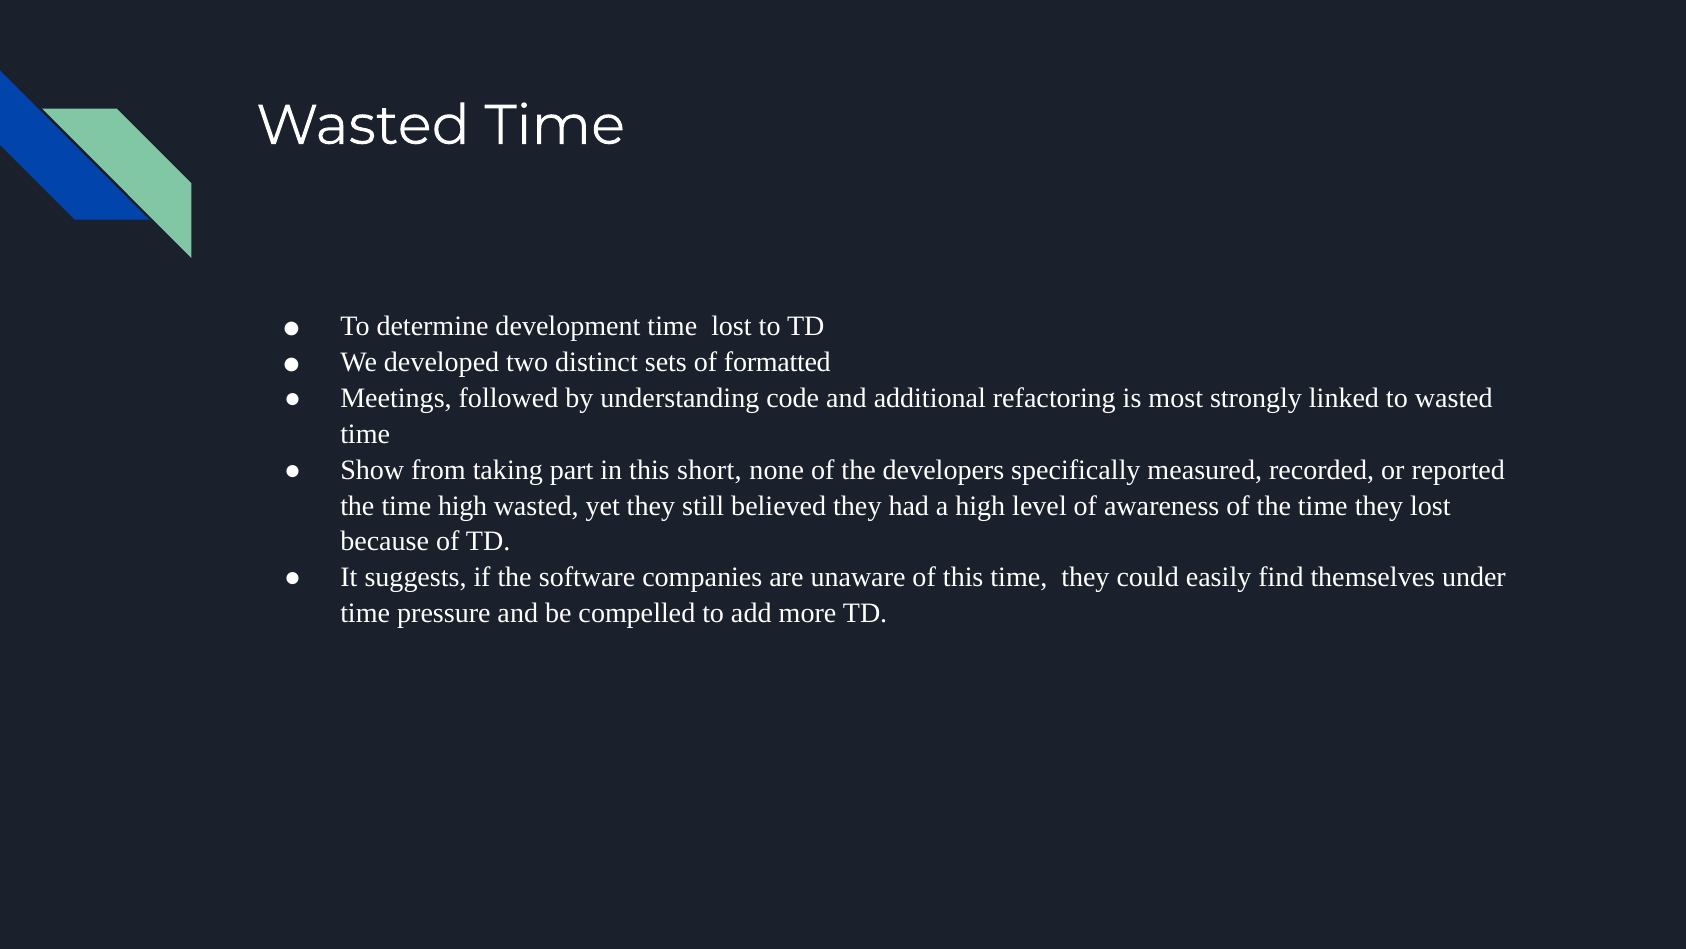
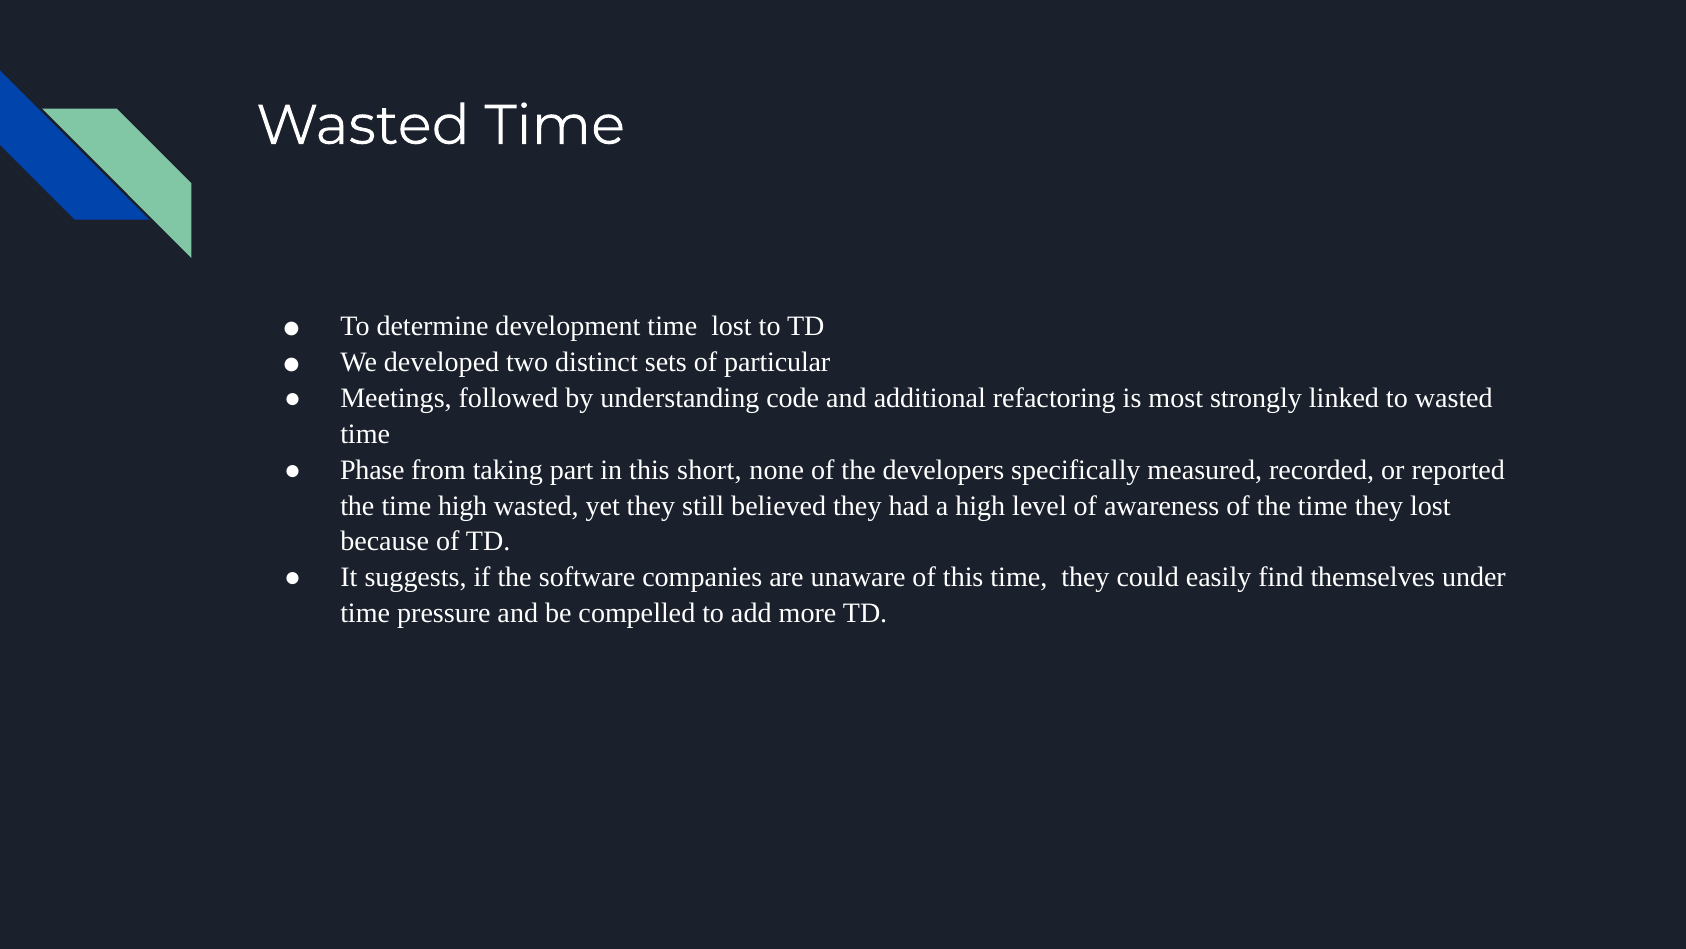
formatted: formatted -> particular
Show: Show -> Phase
